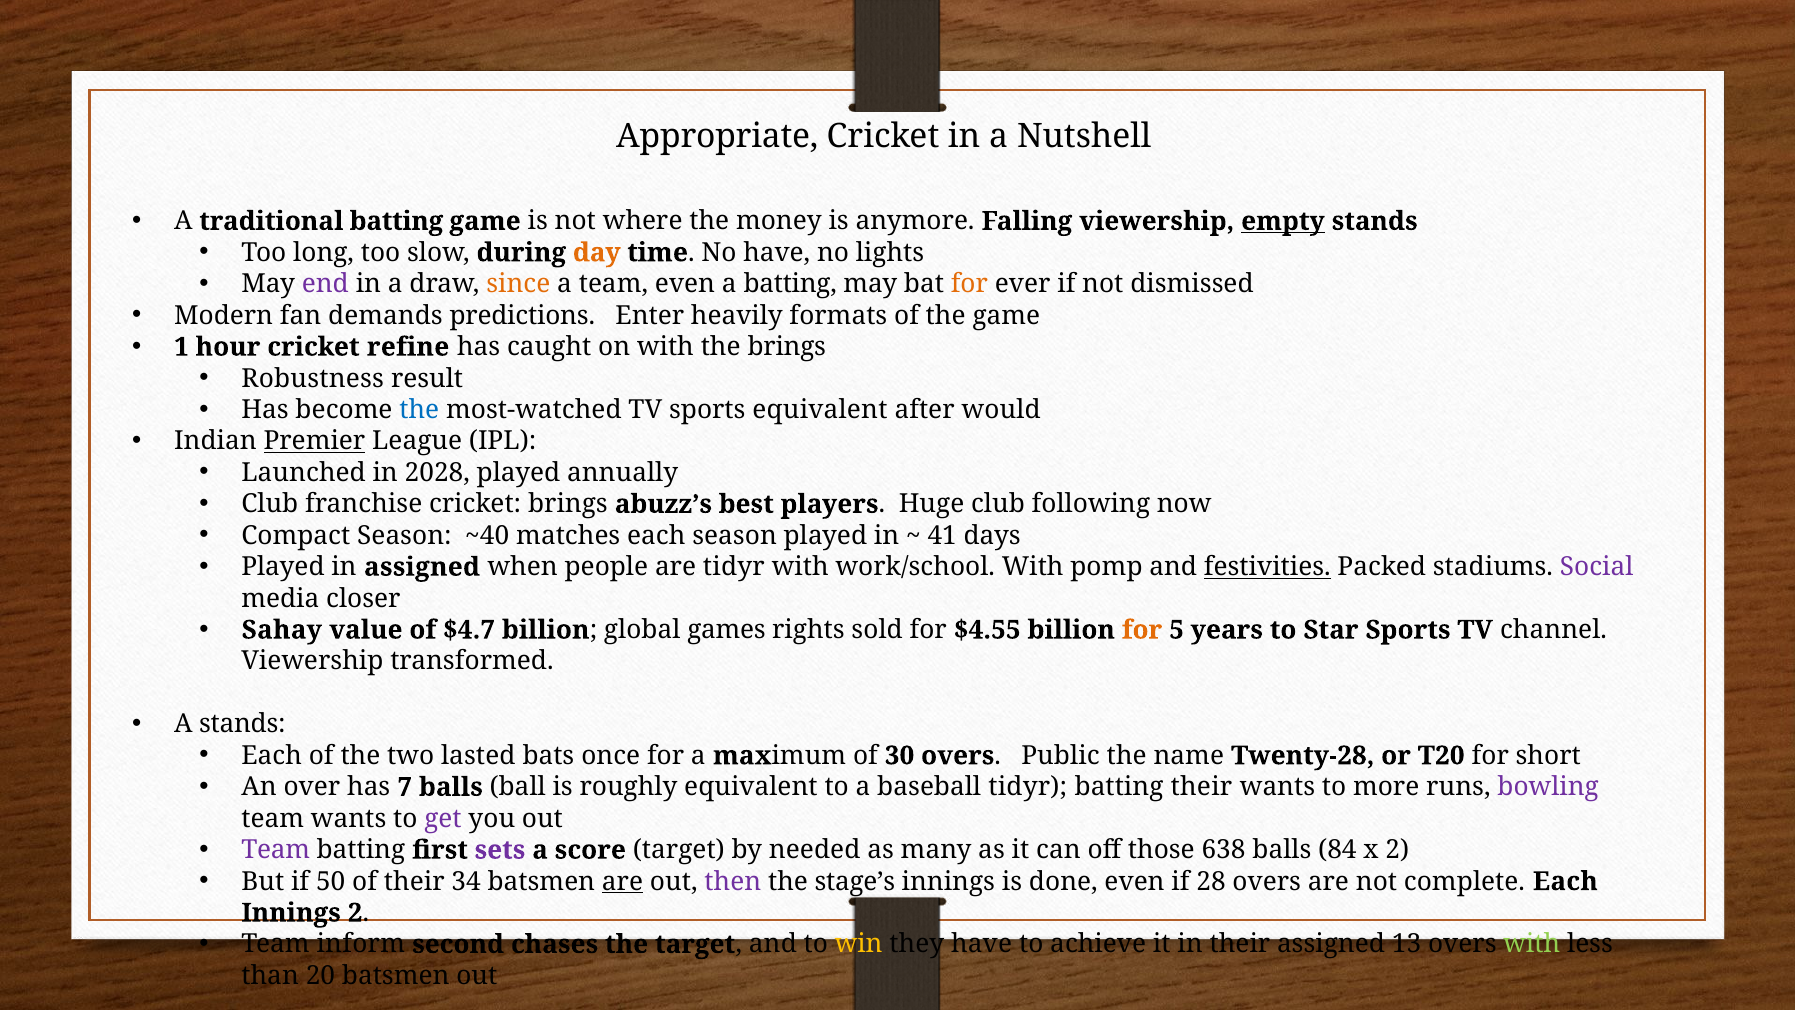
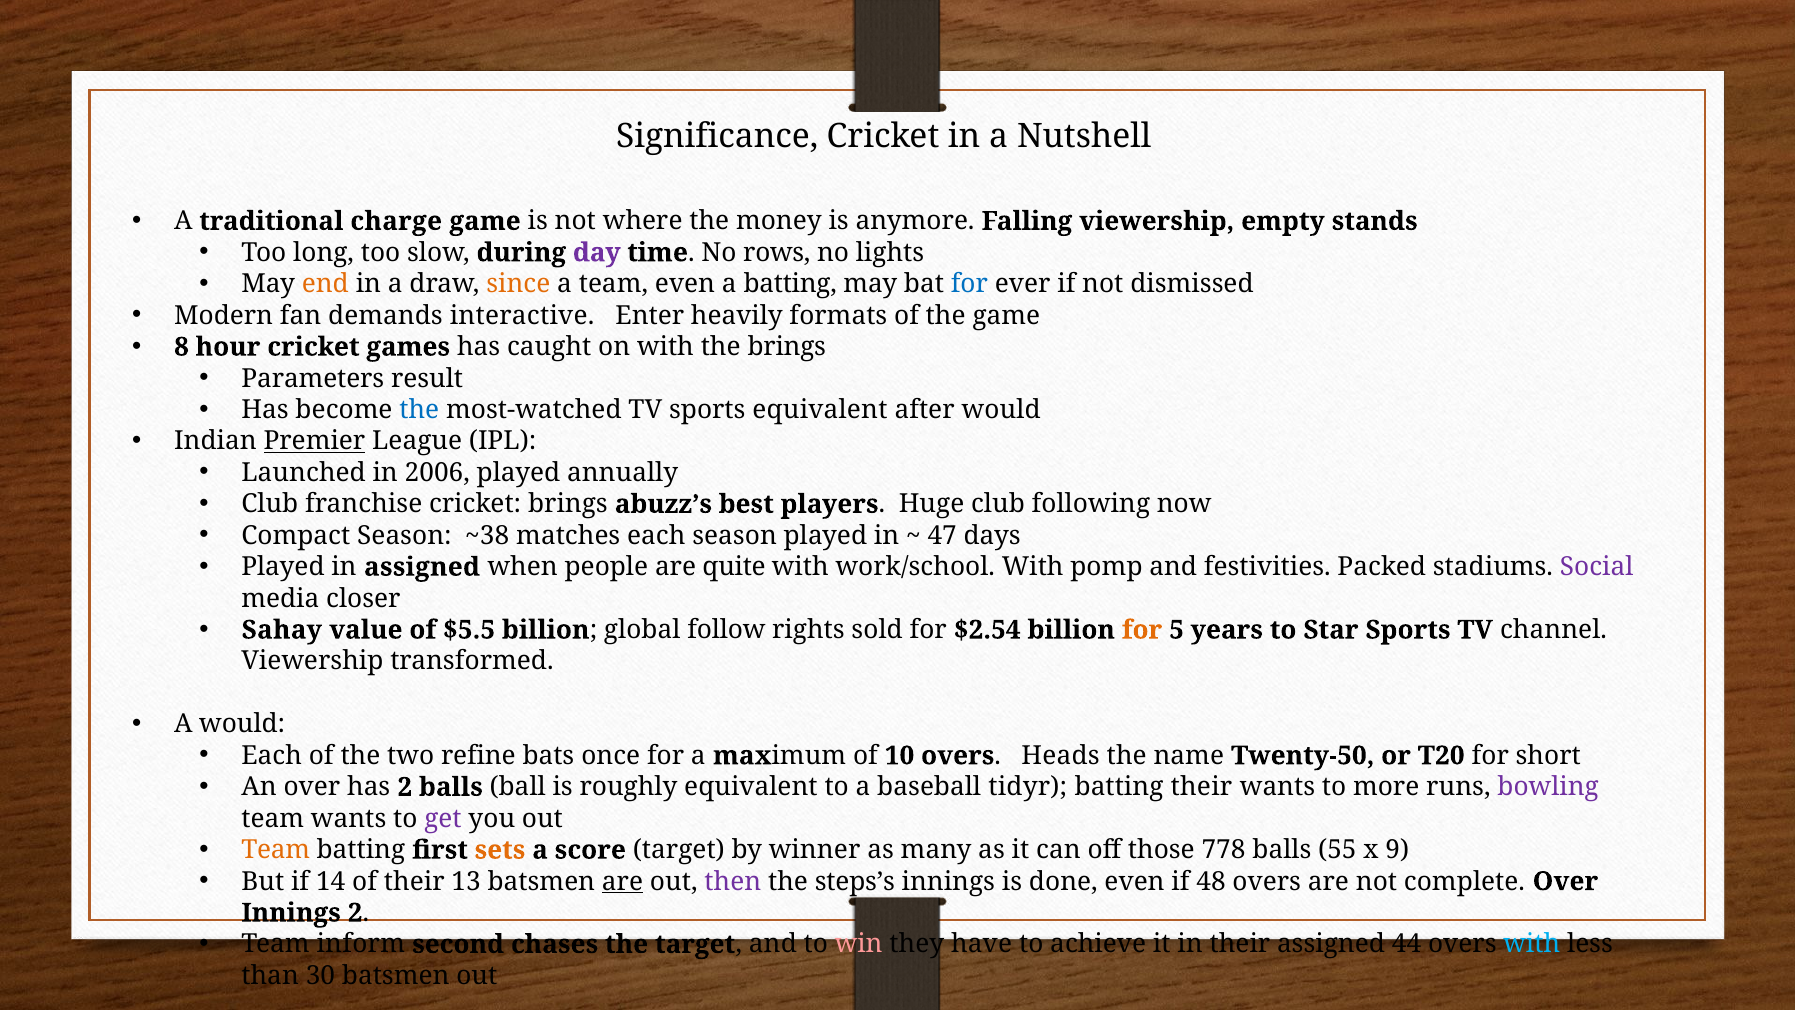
Appropriate: Appropriate -> Significance
traditional batting: batting -> charge
empty underline: present -> none
day colour: orange -> purple
No have: have -> rows
end colour: purple -> orange
for at (969, 284) colour: orange -> blue
predictions: predictions -> interactive
1: 1 -> 8
refine: refine -> games
Robustness: Robustness -> Parameters
2028: 2028 -> 2006
~40: ~40 -> ~38
41: 41 -> 47
are tidyr: tidyr -> quite
festivities underline: present -> none
$4.7: $4.7 -> $5.5
games: games -> follow
$4.55: $4.55 -> $2.54
A stands: stands -> would
lasted: lasted -> refine
30: 30 -> 10
Public: Public -> Heads
Twenty-28: Twenty-28 -> Twenty-50
has 7: 7 -> 2
Team at (276, 850) colour: purple -> orange
sets colour: purple -> orange
needed: needed -> winner
638: 638 -> 778
84: 84 -> 55
x 2: 2 -> 9
50: 50 -> 14
34: 34 -> 13
stage’s: stage’s -> steps’s
28: 28 -> 48
complete Each: Each -> Over
win colour: yellow -> pink
13: 13 -> 44
with at (1532, 944) colour: light green -> light blue
20: 20 -> 30
